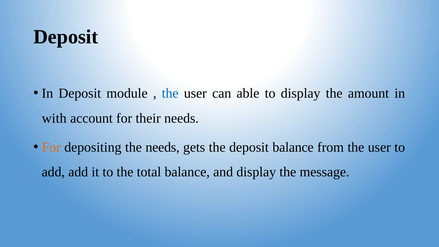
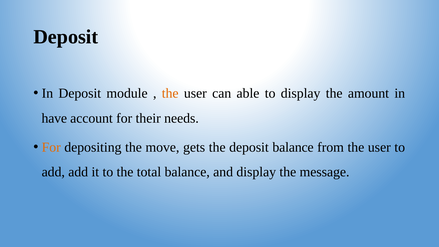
the at (170, 93) colour: blue -> orange
with: with -> have
the needs: needs -> move
